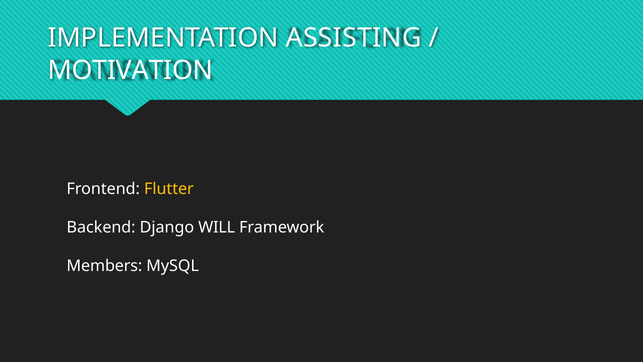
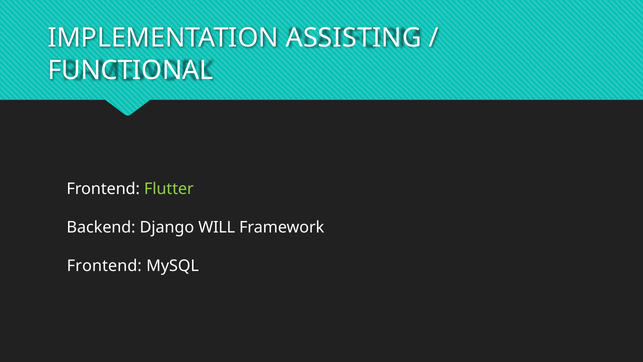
MOTIVATION: MOTIVATION -> FUNCTIONAL
Flutter colour: yellow -> light green
Members at (104, 266): Members -> Frontend
